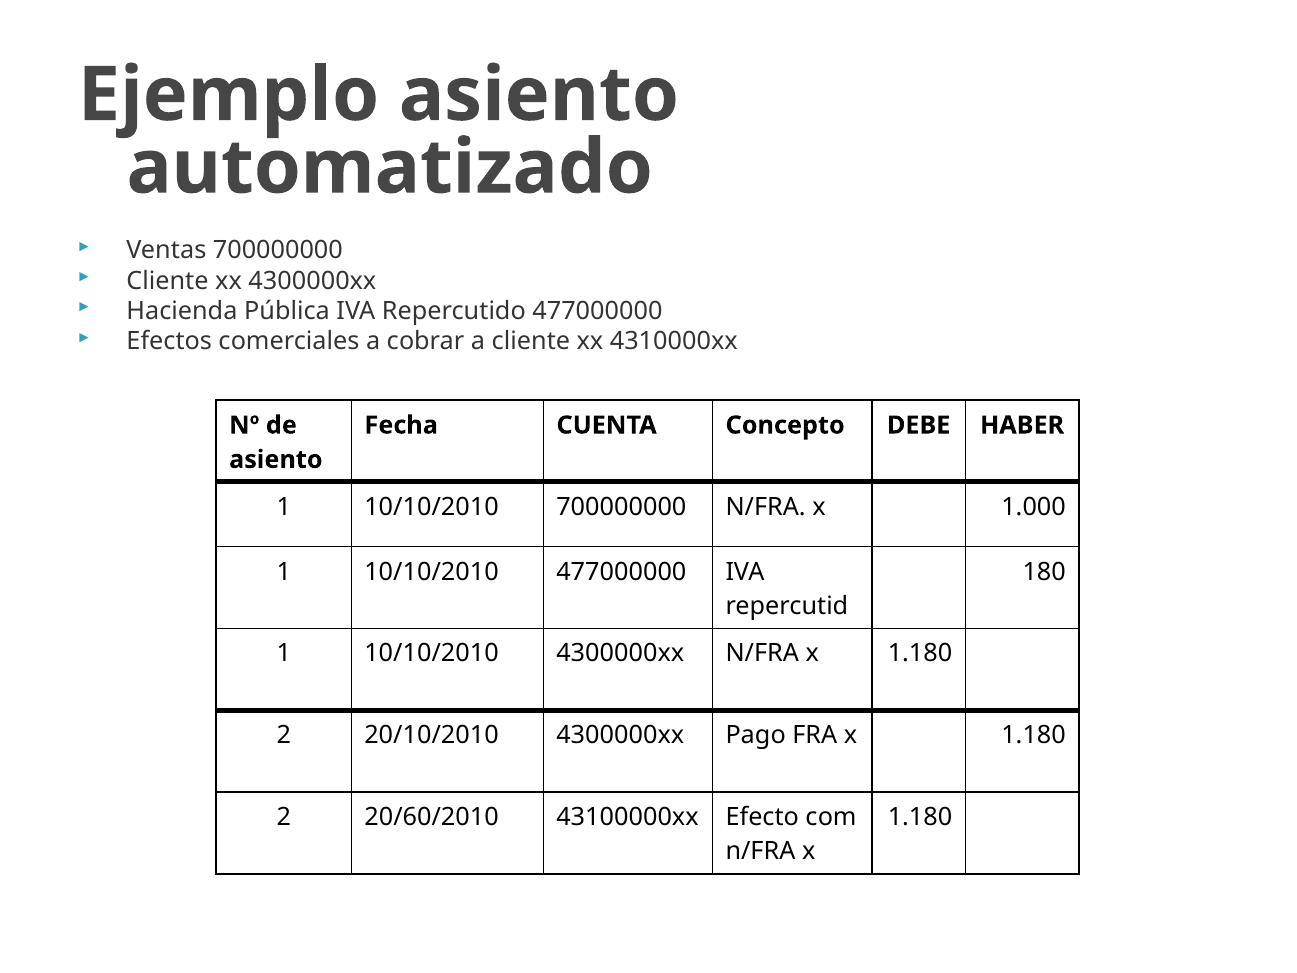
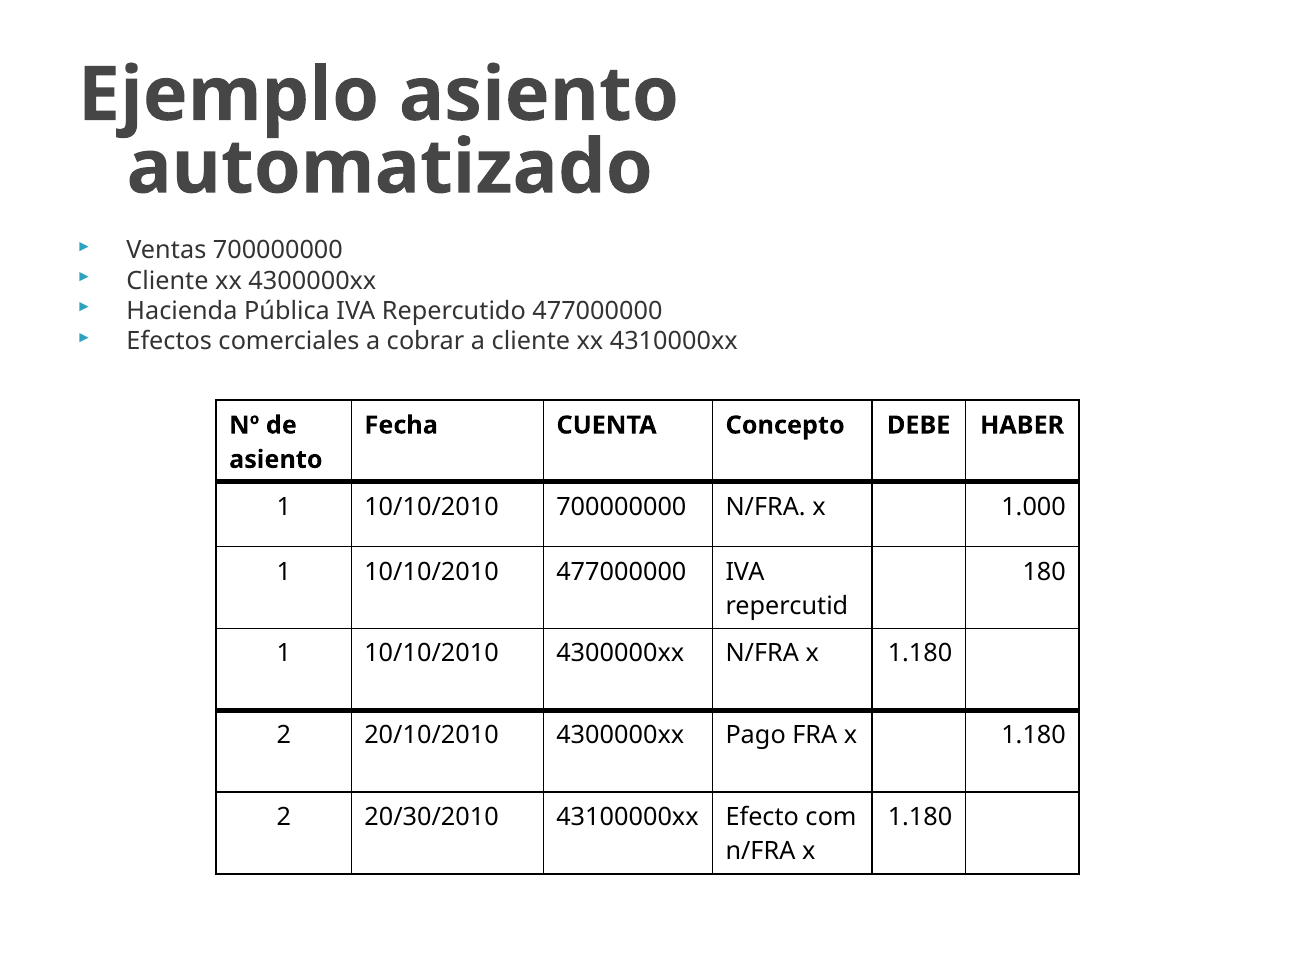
20/60/2010: 20/60/2010 -> 20/30/2010
